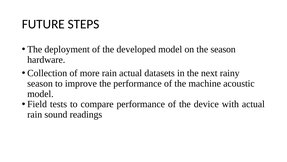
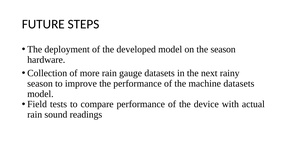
rain actual: actual -> gauge
machine acoustic: acoustic -> datasets
